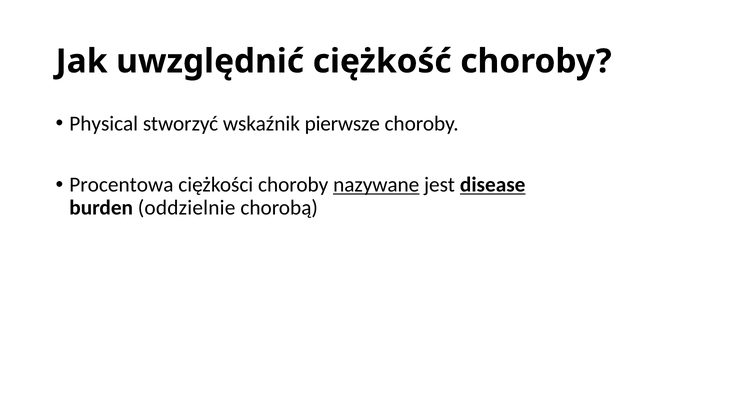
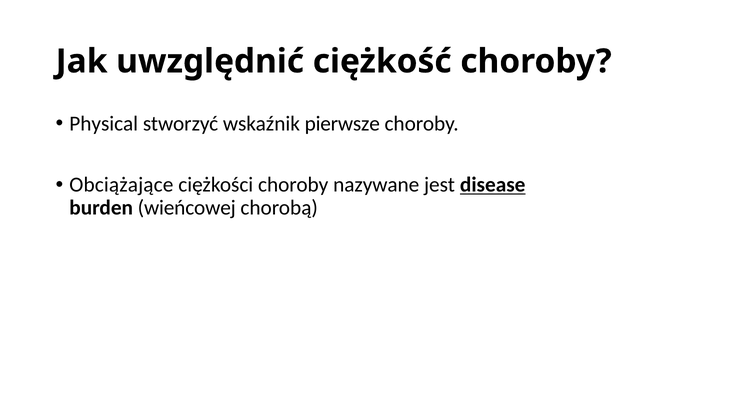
Procentowa: Procentowa -> Obciążające
nazywane underline: present -> none
oddzielnie: oddzielnie -> wieńcowej
